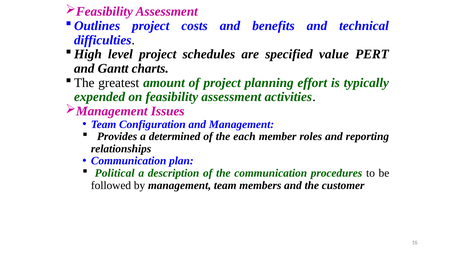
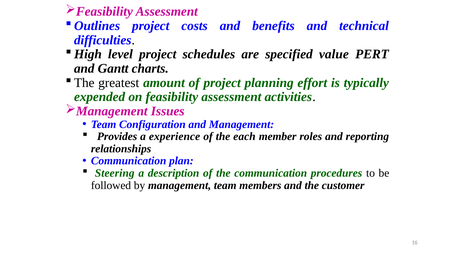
determined: determined -> experience
Political: Political -> Steering
